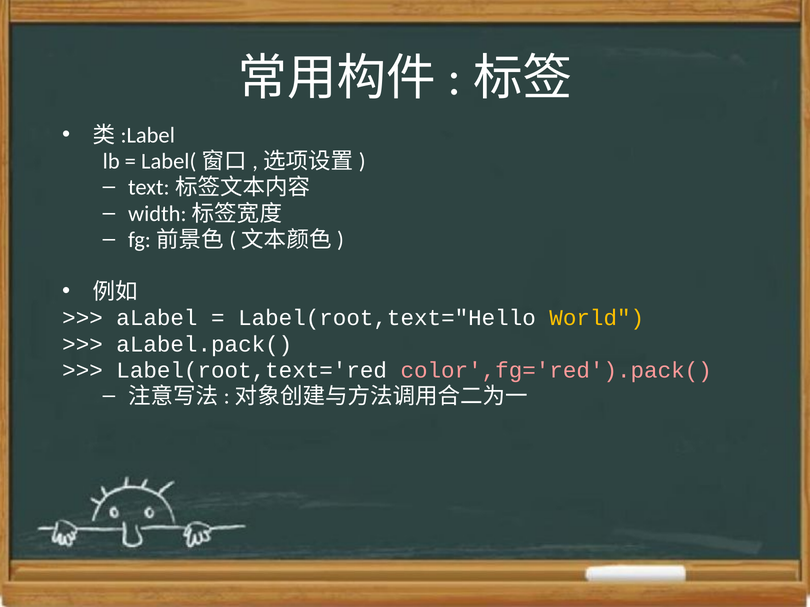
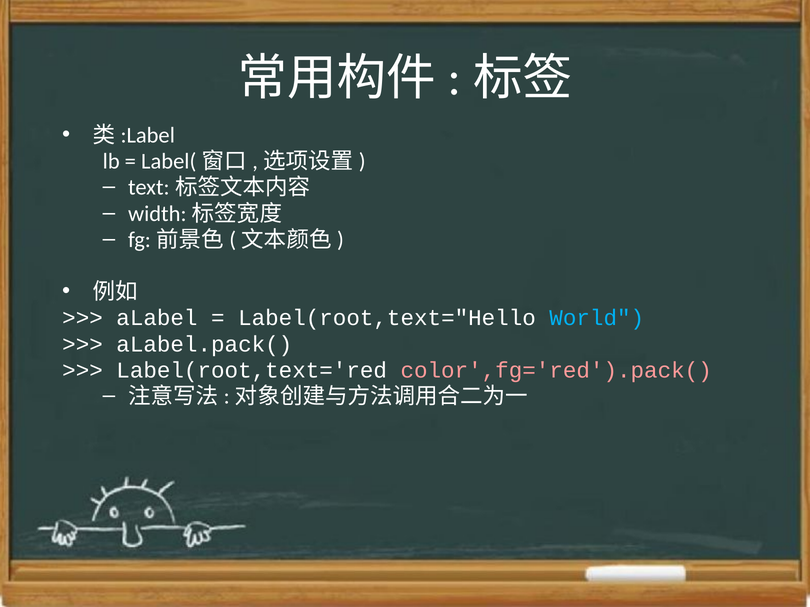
World colour: yellow -> light blue
